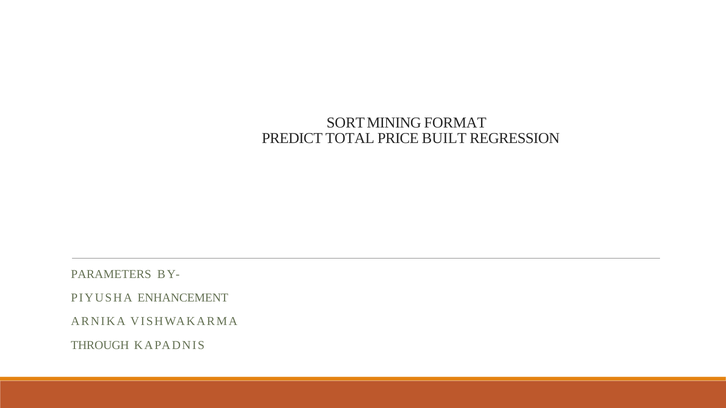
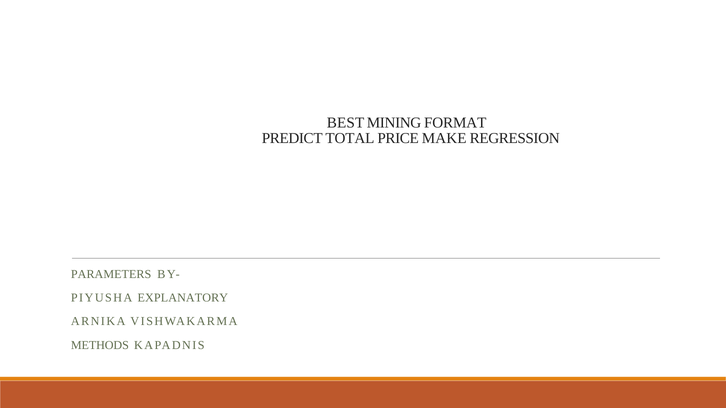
SORT: SORT -> BEST
BUILT: BUILT -> MAKE
ENHANCEMENT: ENHANCEMENT -> EXPLANATORY
THROUGH: THROUGH -> METHODS
